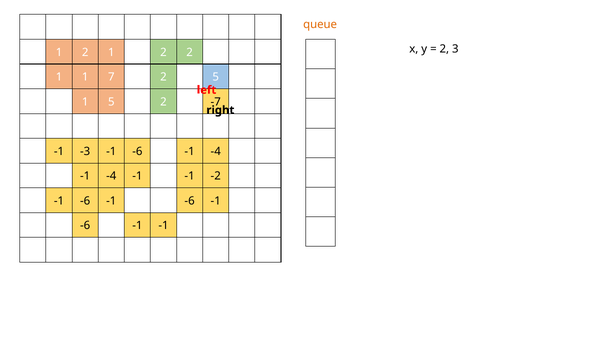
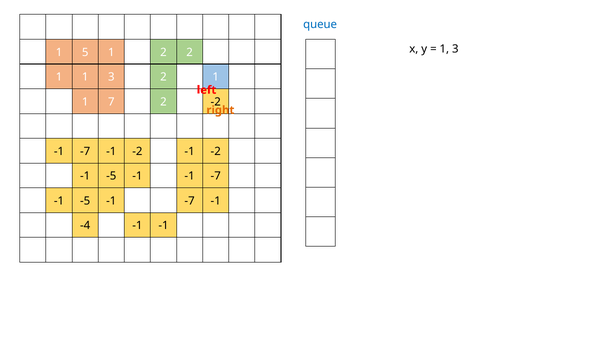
queue colour: orange -> blue
2 at (444, 49): 2 -> 1
2 at (85, 52): 2 -> 5
1 1 7: 7 -> 3
5 at (216, 77): 5 -> 1
1 5: 5 -> 7
2 -7: -7 -> -2
right colour: black -> orange
-3 at (85, 151): -3 -> -7
-6 at (137, 151): -6 -> -2
-4 at (216, 151): -4 -> -2
-4 at (111, 176): -4 -> -5
-1 -1 -2: -2 -> -7
-6 at (85, 201): -6 -> -5
-6 at (190, 201): -6 -> -7
-6 at (85, 226): -6 -> -4
